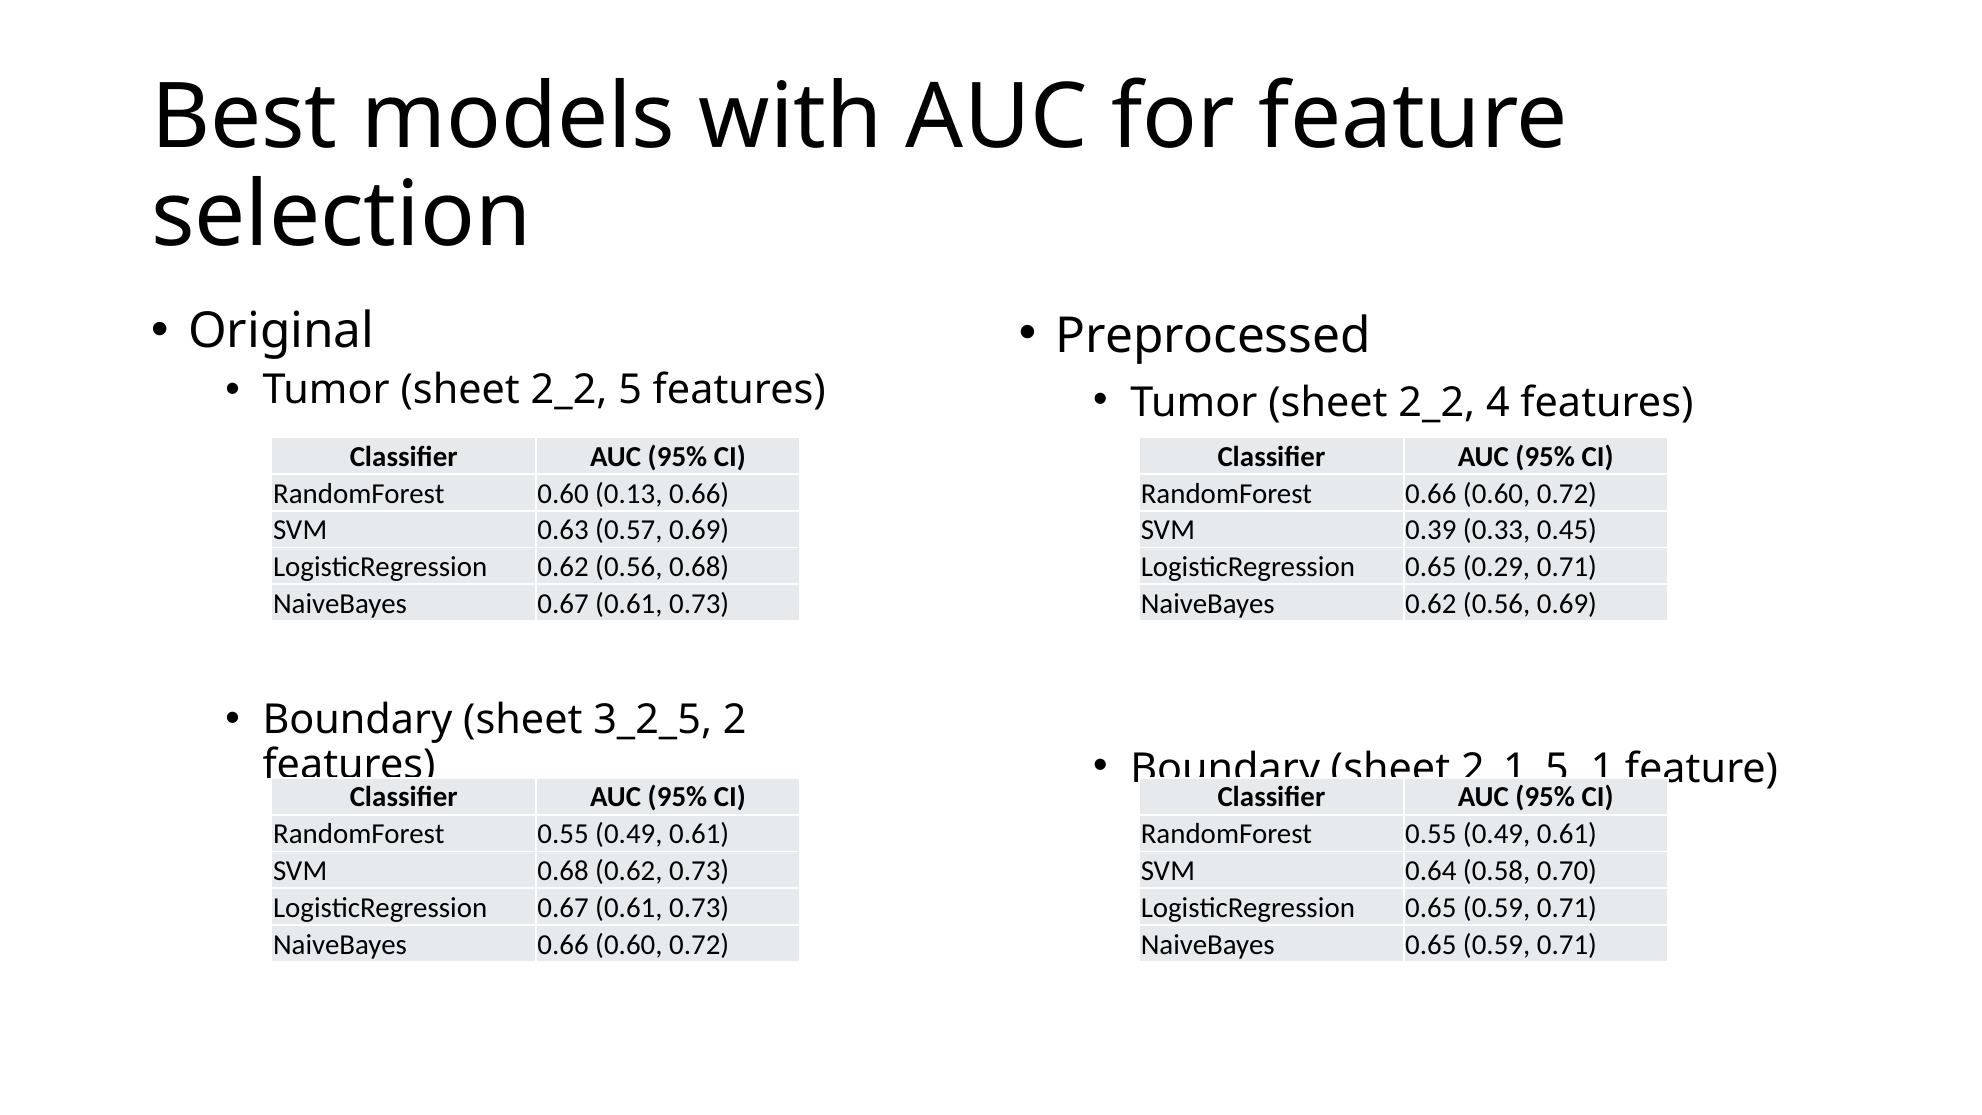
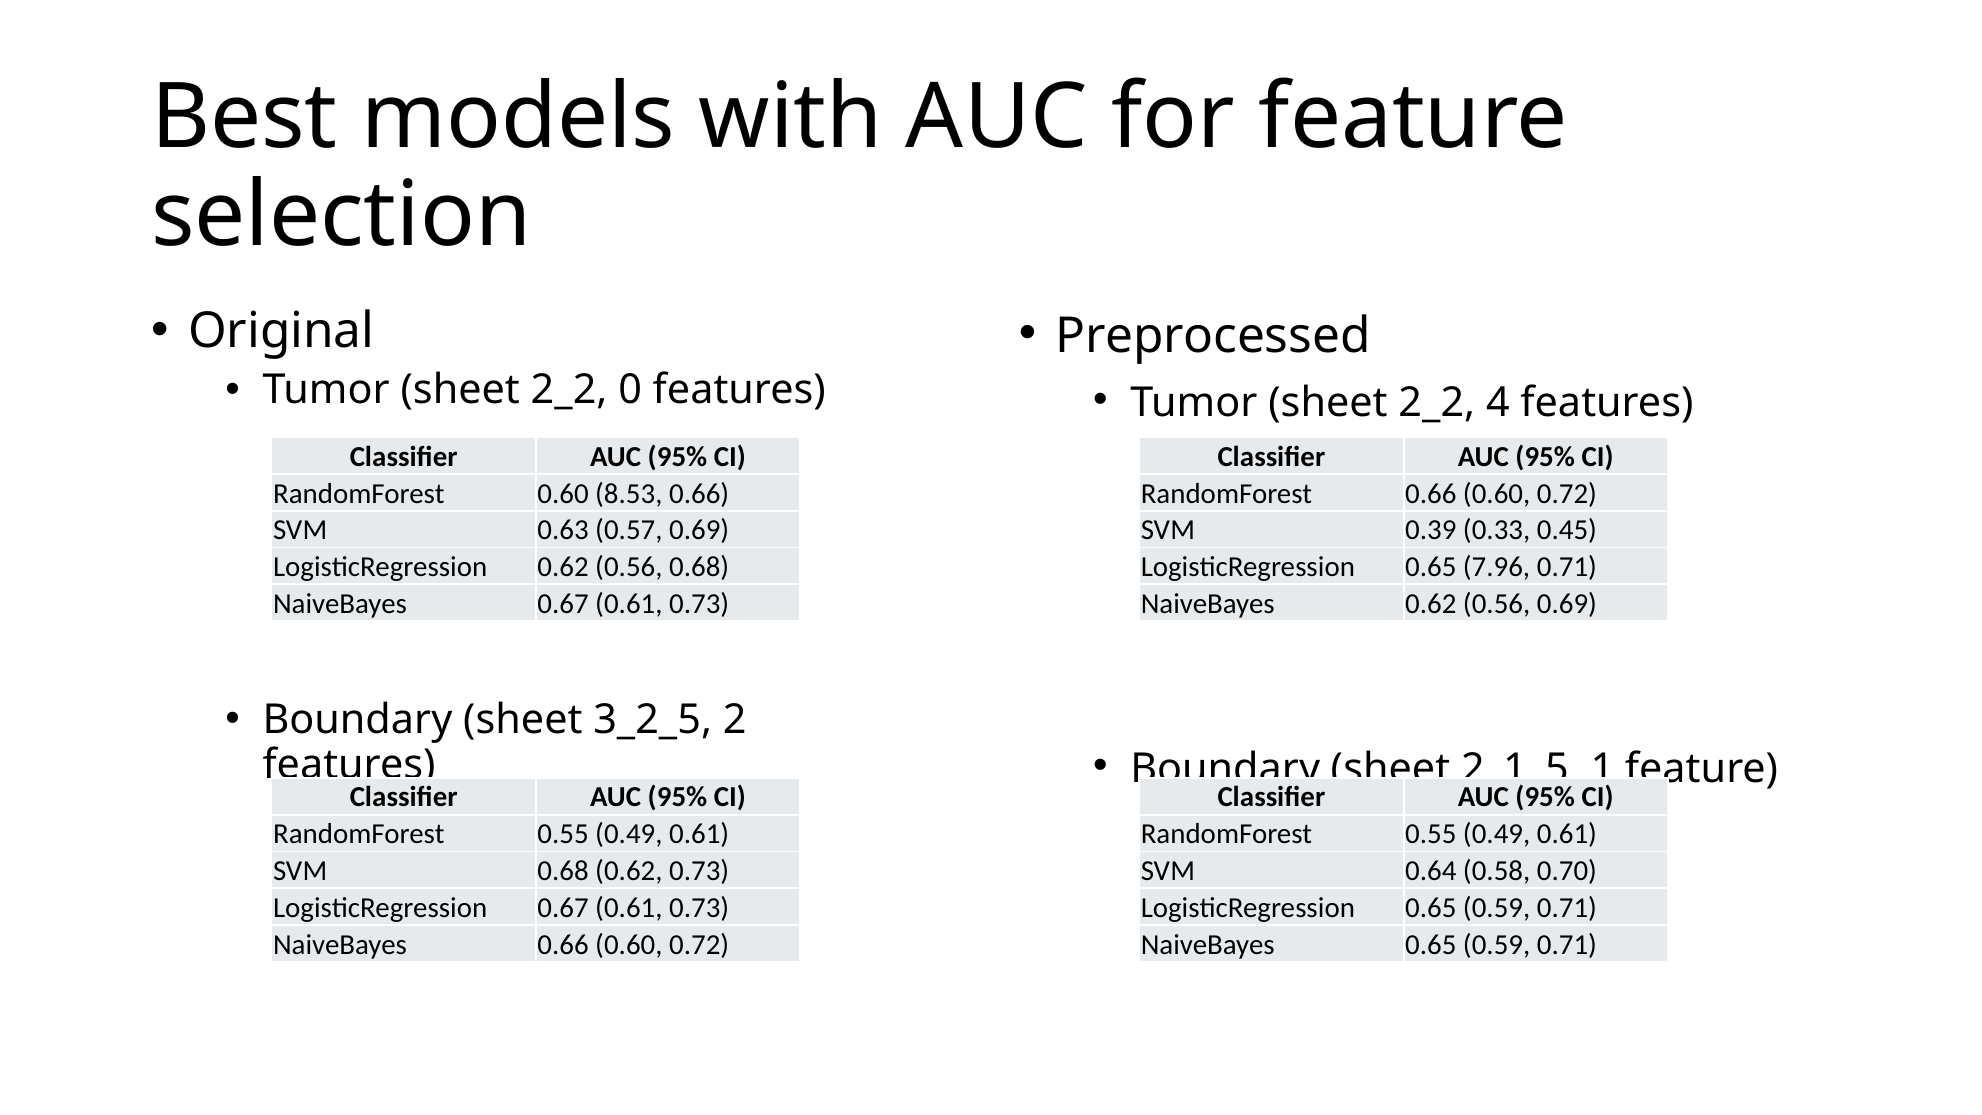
5: 5 -> 0
0.13: 0.13 -> 8.53
0.29: 0.29 -> 7.96
